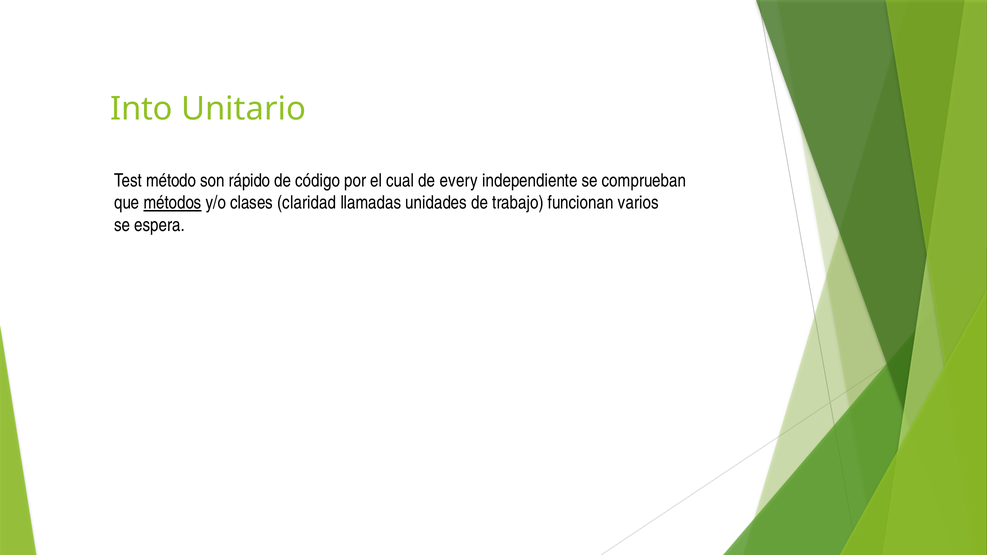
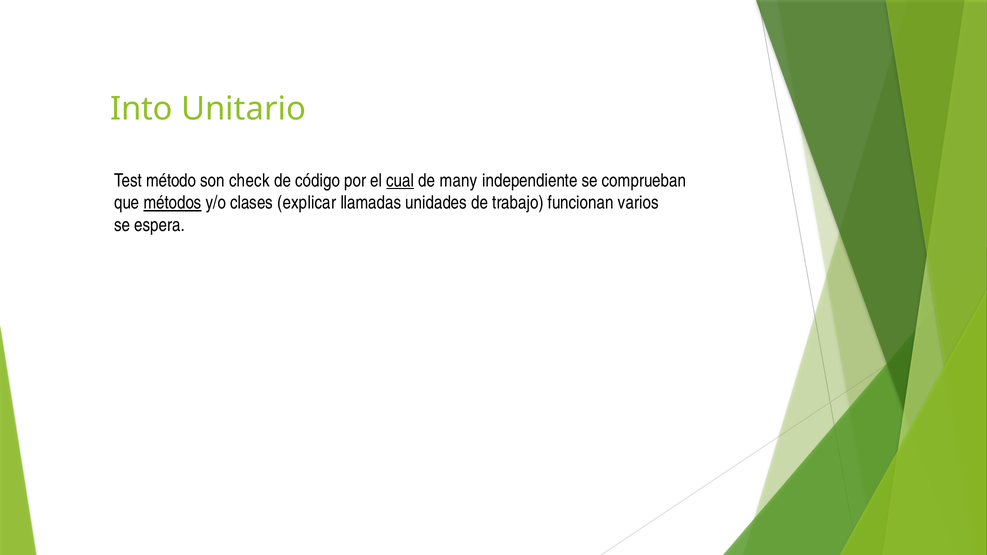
rápido: rápido -> check
cual underline: none -> present
every: every -> many
claridad: claridad -> explicar
